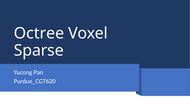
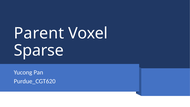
Octree: Octree -> Parent
